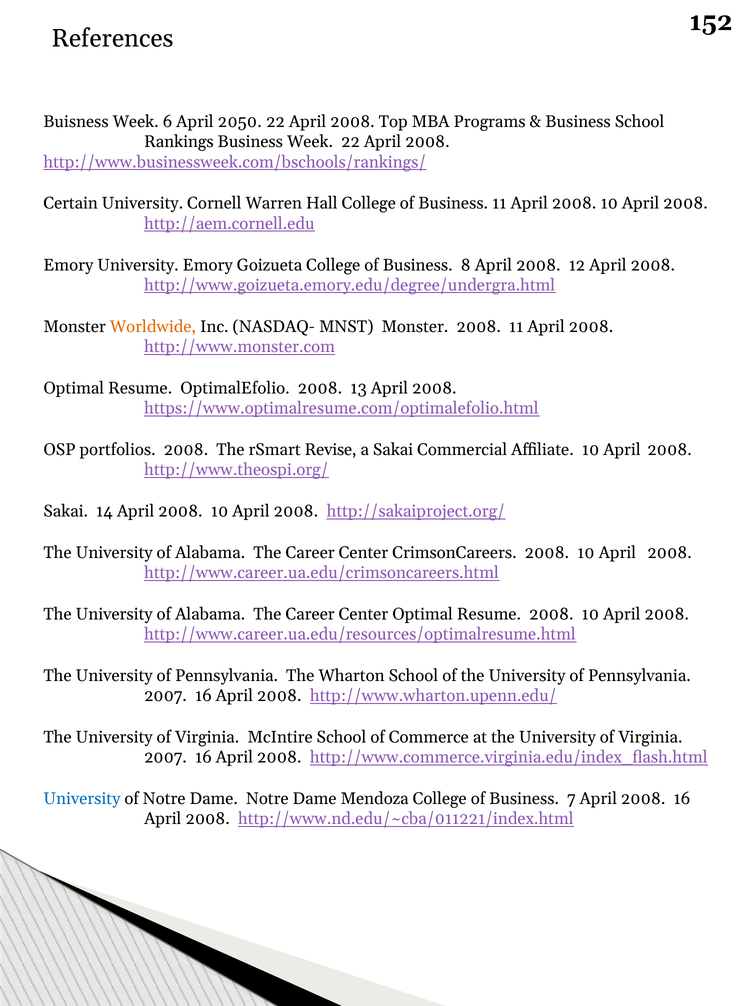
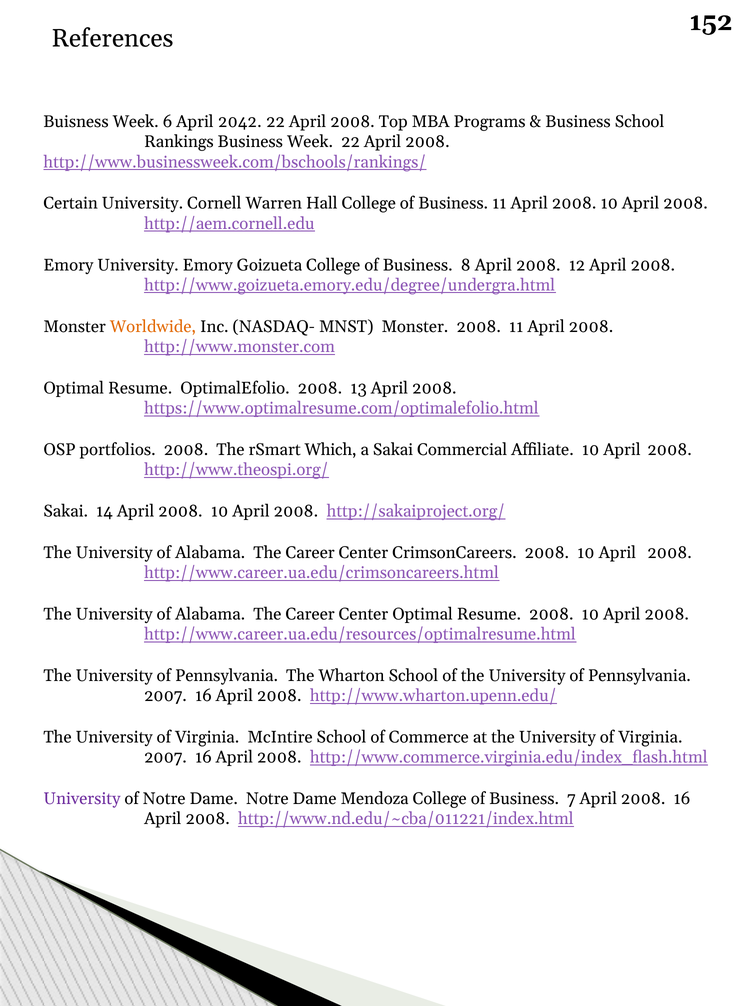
2050: 2050 -> 2042
Revise: Revise -> Which
University at (82, 799) colour: blue -> purple
